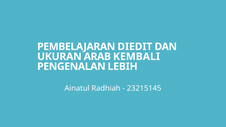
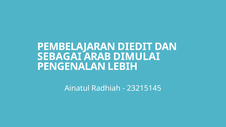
UKURAN: UKURAN -> SEBAGAI
KEMBALI: KEMBALI -> DIMULAI
